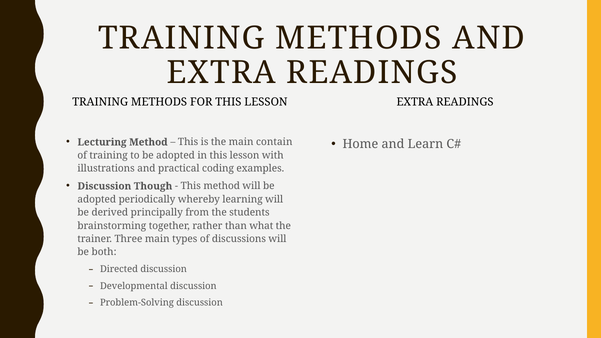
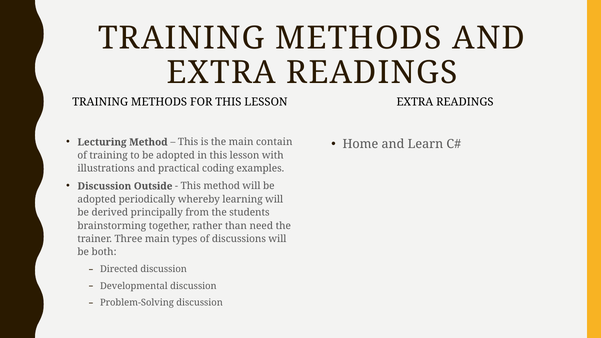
Though: Though -> Outside
what: what -> need
